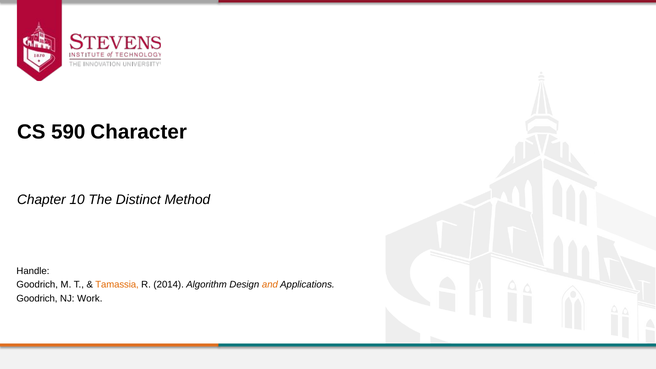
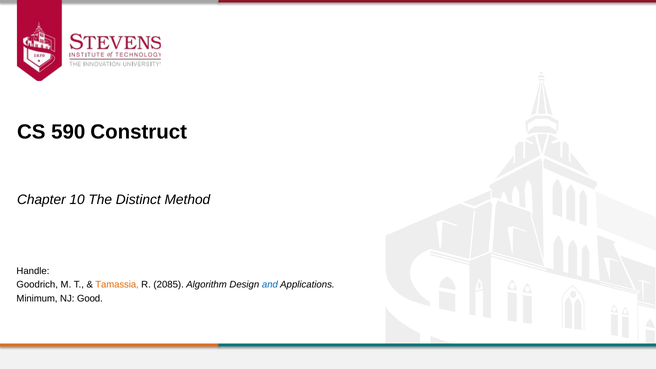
Character: Character -> Construct
2014: 2014 -> 2085
and colour: orange -> blue
Goodrich at (37, 299): Goodrich -> Minimum
Work: Work -> Good
